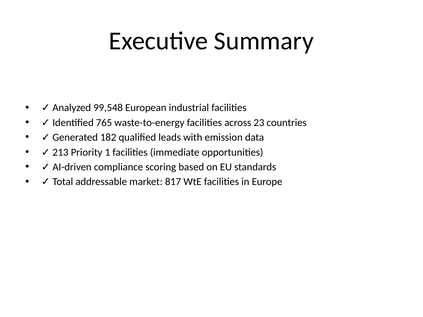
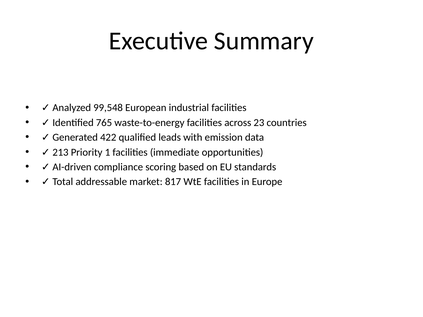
182: 182 -> 422
